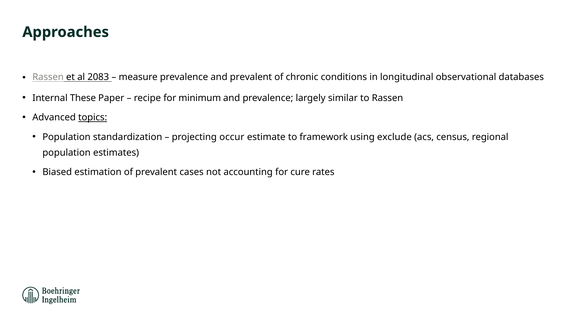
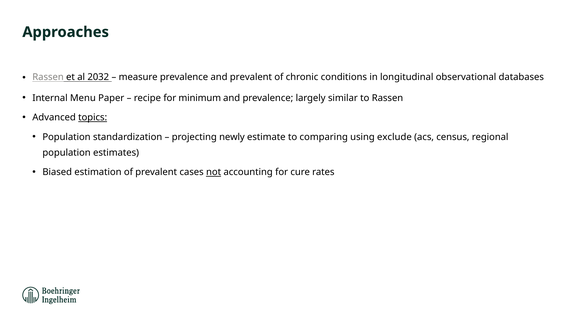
2083: 2083 -> 2032
These: These -> Menu
occur: occur -> newly
framework: framework -> comparing
not underline: none -> present
